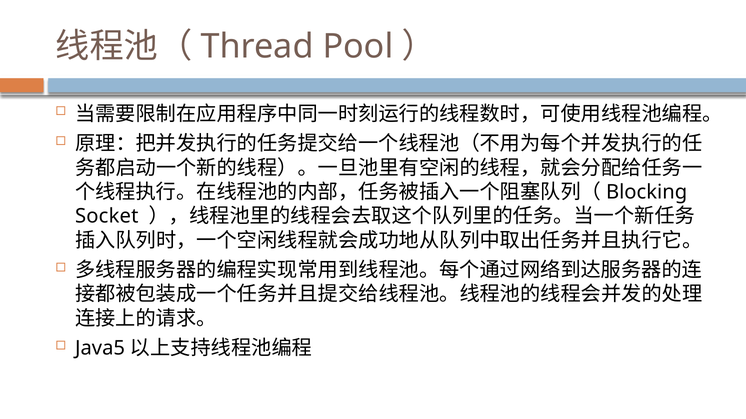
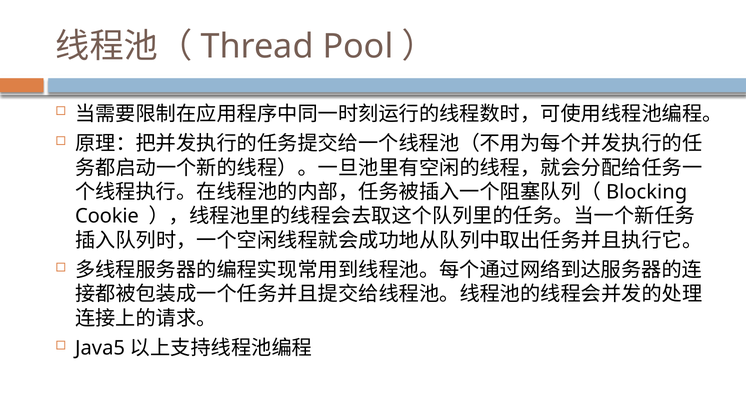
Socket: Socket -> Cookie
